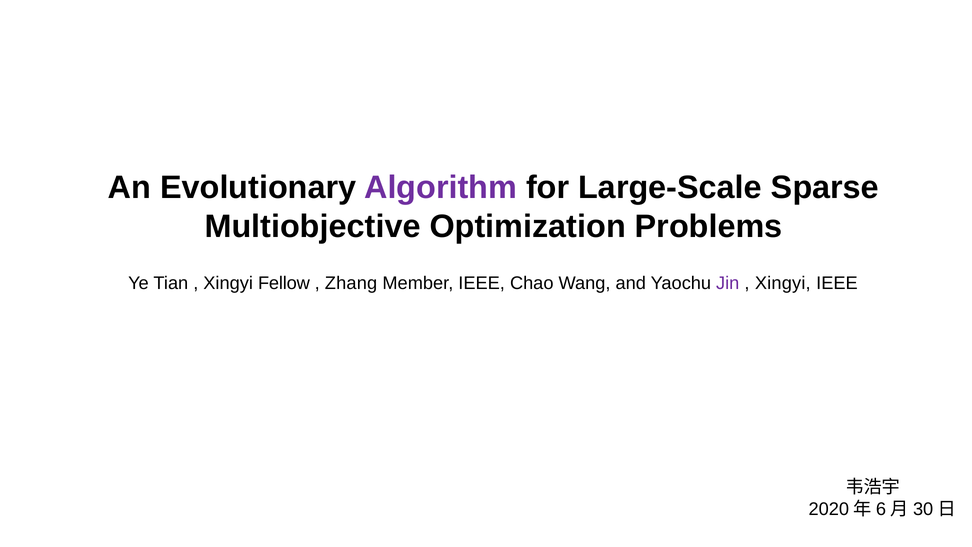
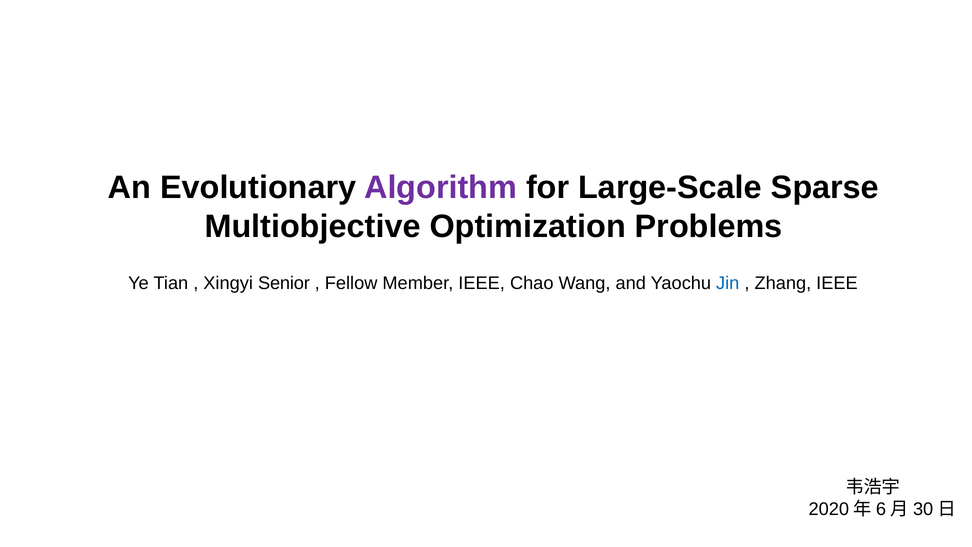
Fellow: Fellow -> Senior
Zhang: Zhang -> Fellow
Jin colour: purple -> blue
Xingyi at (783, 283): Xingyi -> Zhang
